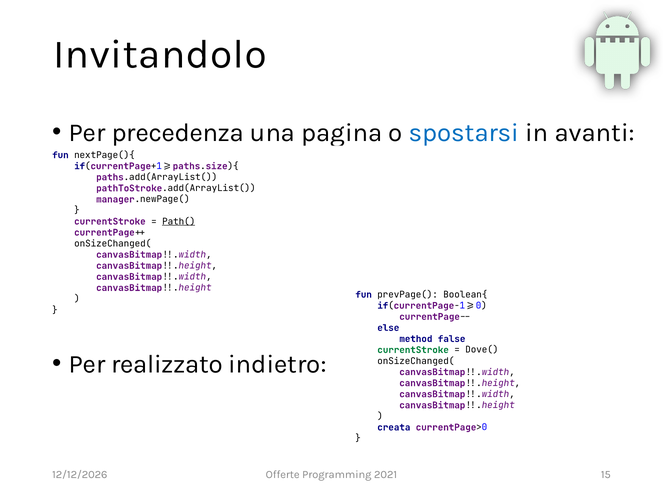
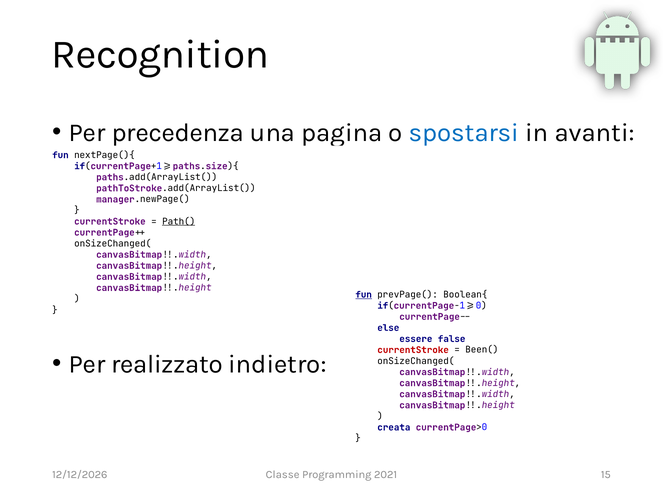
Invitandolo: Invitandolo -> Recognition
fun at (364, 295) underline: none -> present
method: method -> essere
currentStroke at (413, 350) colour: green -> red
Dove(: Dove( -> Been(
Offerte: Offerte -> Classe
